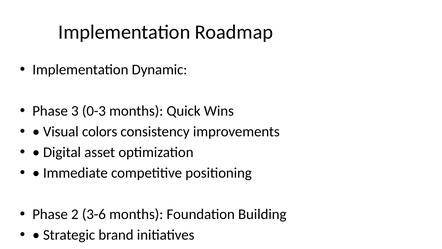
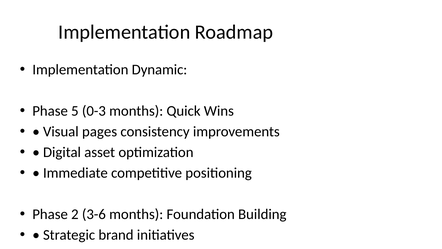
3 at (75, 111): 3 -> 5
colors: colors -> pages
